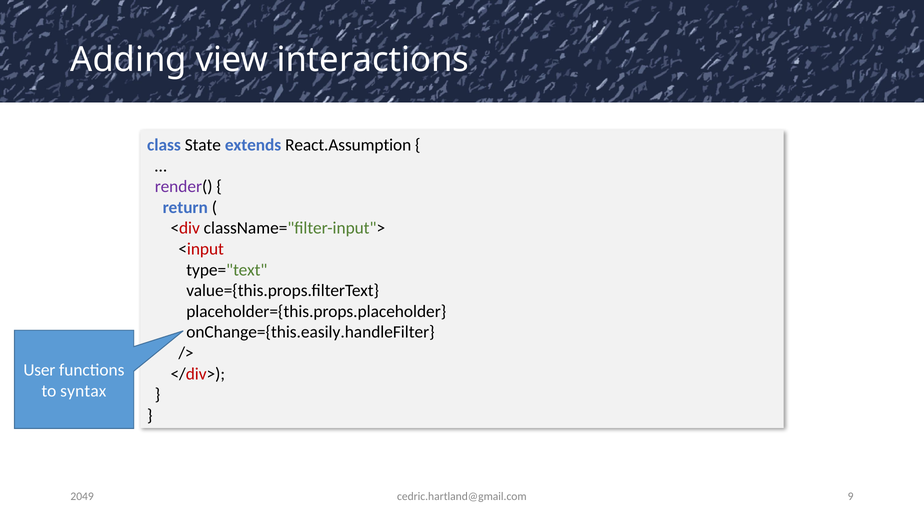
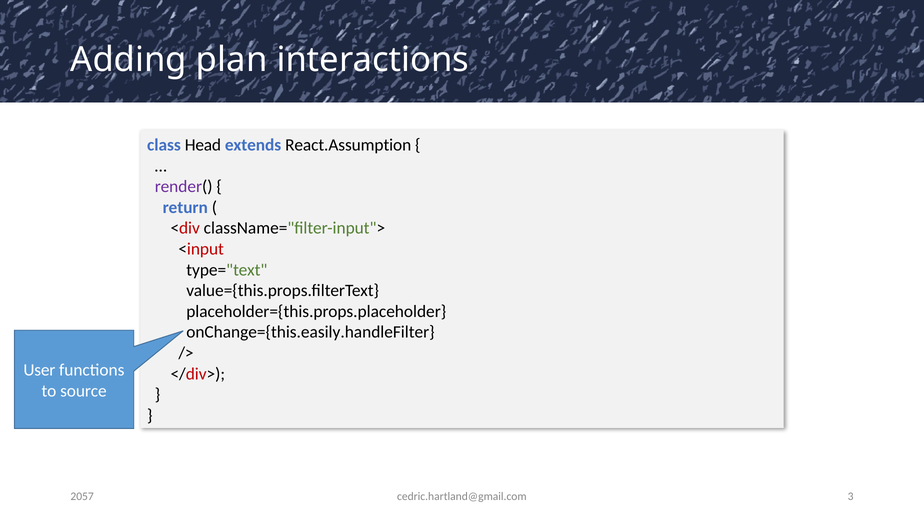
view: view -> plan
State: State -> Head
syntax: syntax -> source
9: 9 -> 3
2049: 2049 -> 2057
